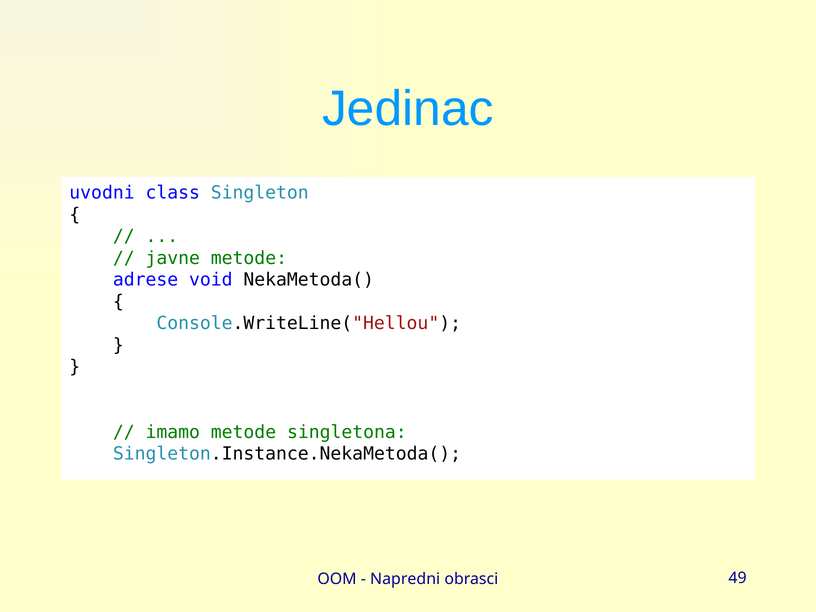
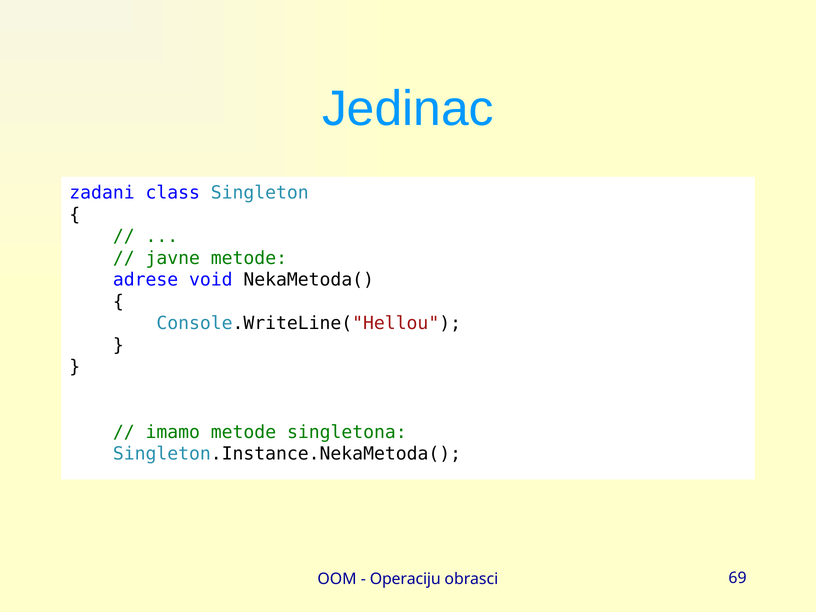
uvodni: uvodni -> zadani
Napredni: Napredni -> Operaciju
49: 49 -> 69
